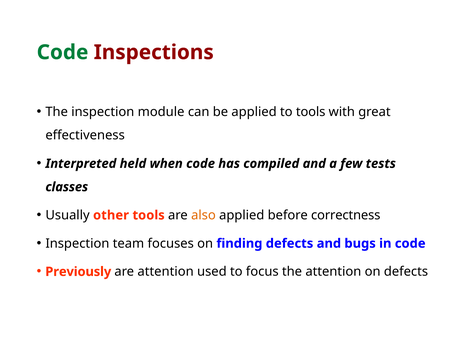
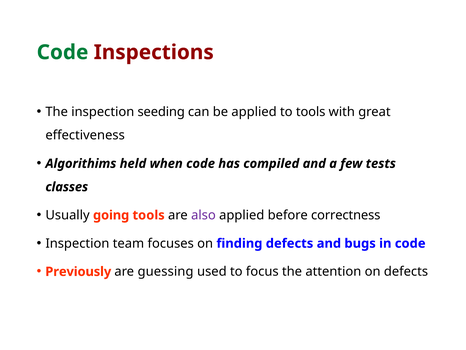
module: module -> seeding
Interpreted: Interpreted -> Algorithims
other: other -> going
also colour: orange -> purple
are attention: attention -> guessing
